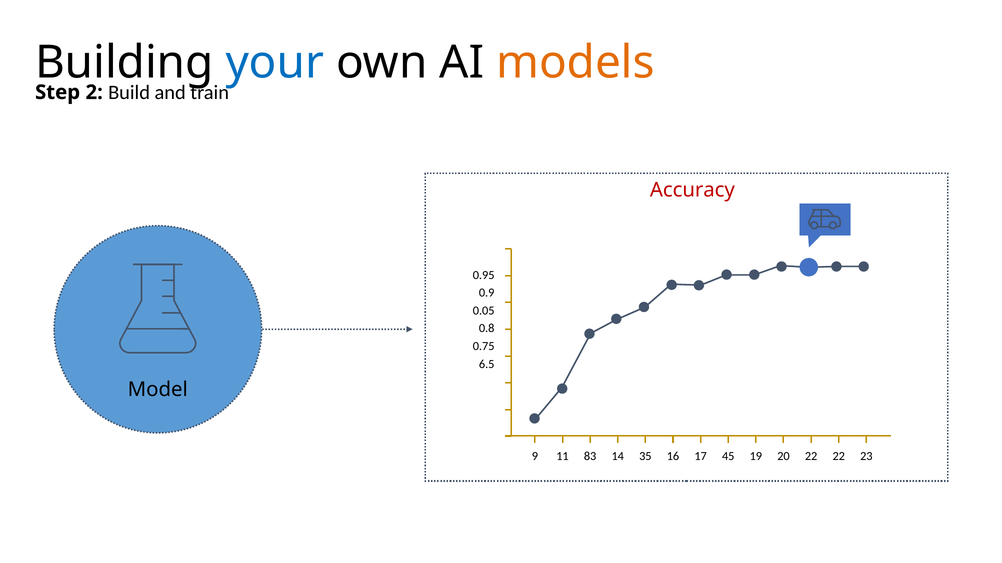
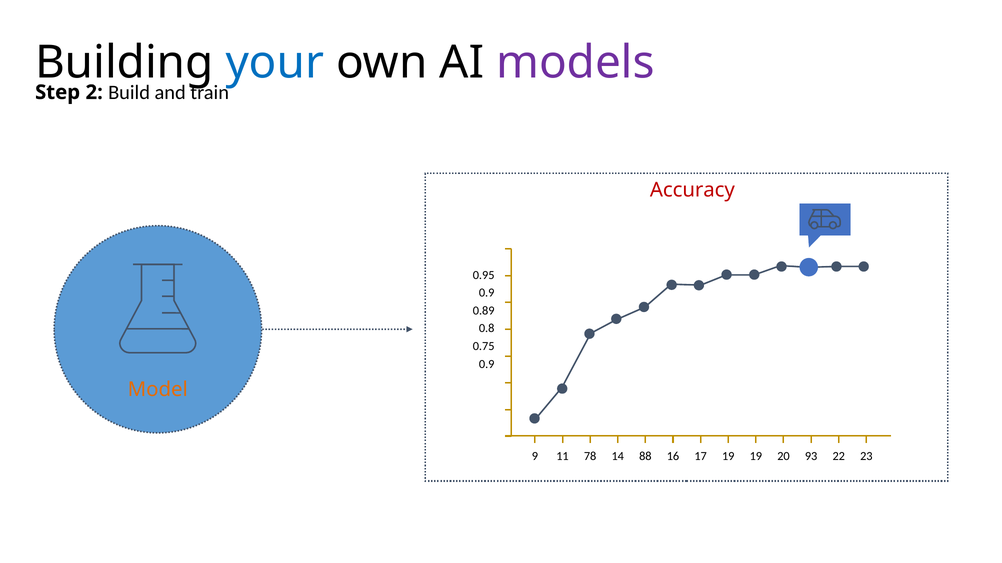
models colour: orange -> purple
0.05: 0.05 -> 0.89
6.5 at (487, 364): 6.5 -> 0.9
Model colour: black -> orange
83: 83 -> 78
35: 35 -> 88
17 45: 45 -> 19
20 22: 22 -> 93
